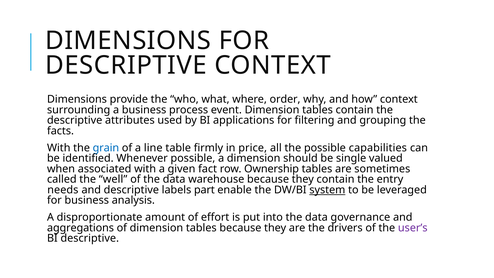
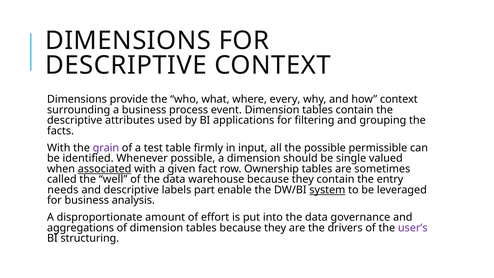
order: order -> every
grain colour: blue -> purple
line: line -> test
price: price -> input
capabilities: capabilities -> permissible
associated underline: none -> present
BI descriptive: descriptive -> structuring
